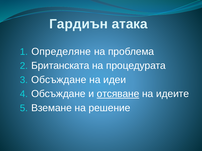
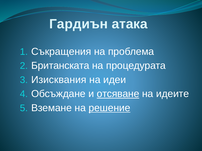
Определяне: Определяне -> Съкращения
Обсъждане at (59, 80): Обсъждане -> Изисквания
решение underline: none -> present
